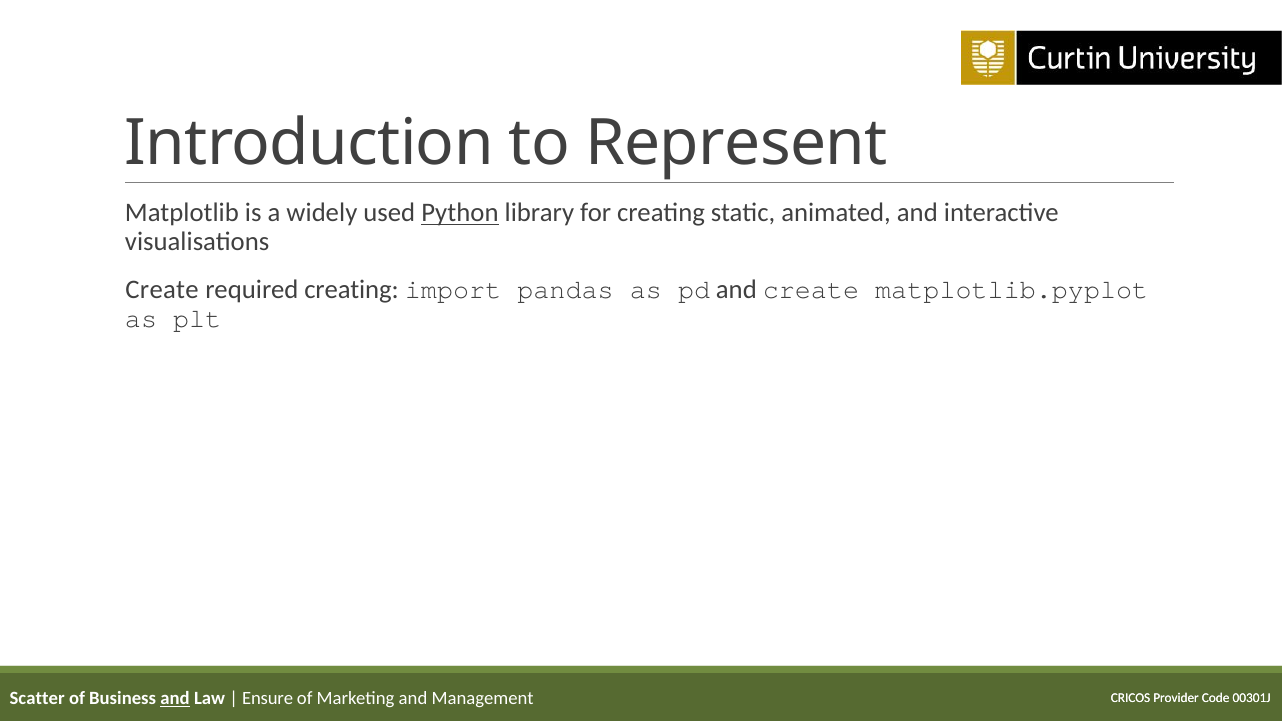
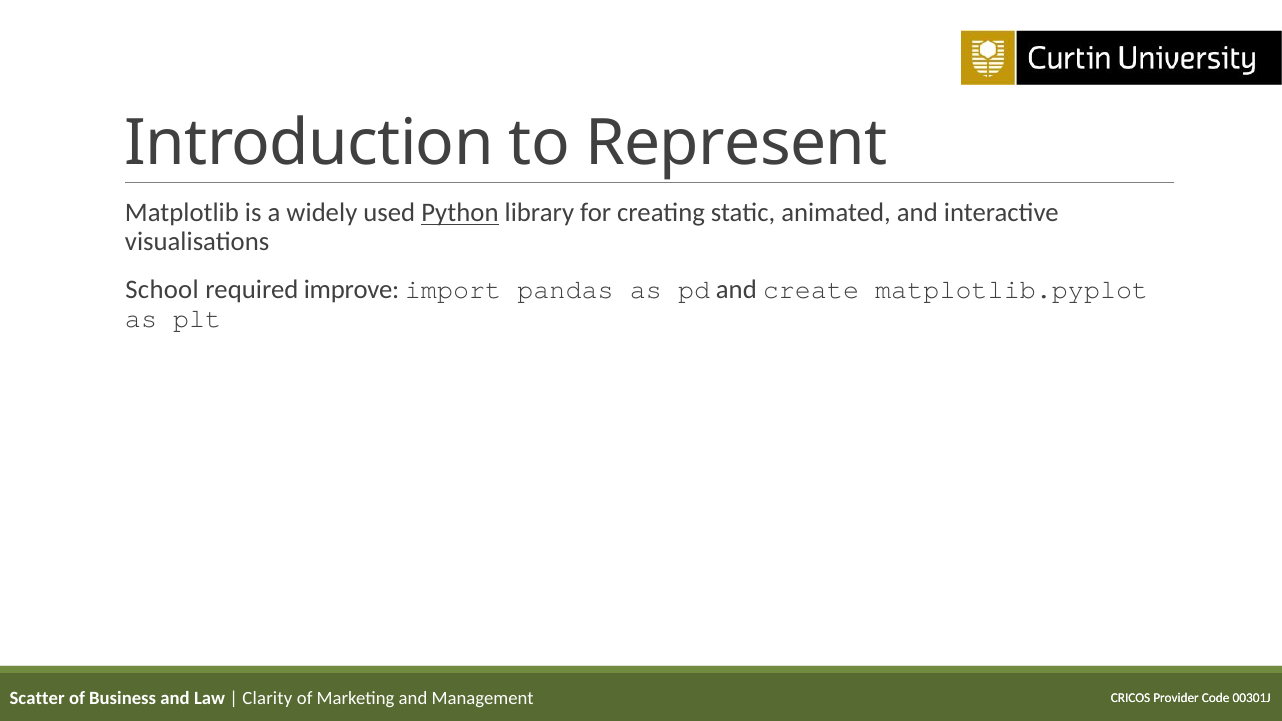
Create at (162, 290): Create -> School
required creating: creating -> improve
and at (175, 698) underline: present -> none
Ensure: Ensure -> Clarity
